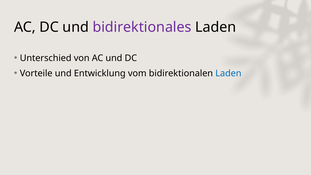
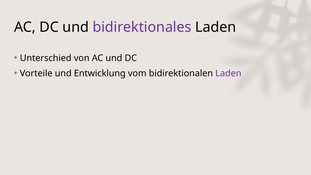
Laden at (228, 73) colour: blue -> purple
